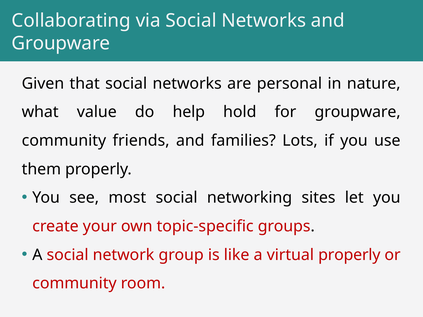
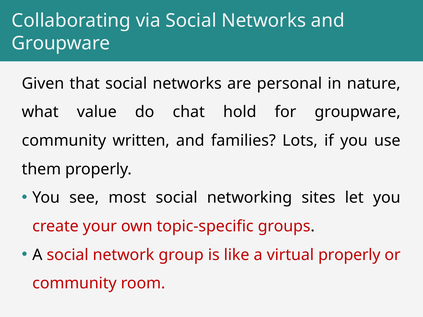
help: help -> chat
friends: friends -> written
